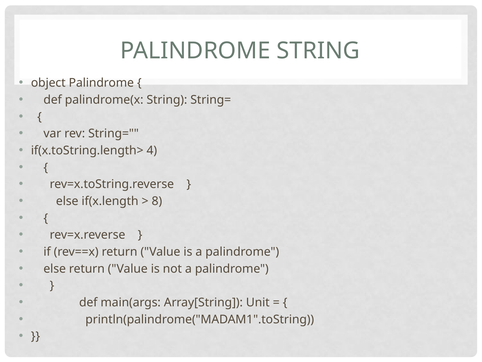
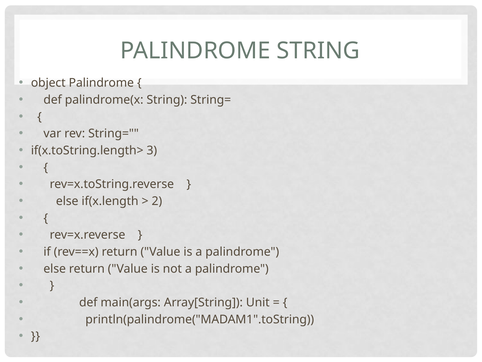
4: 4 -> 3
8: 8 -> 2
